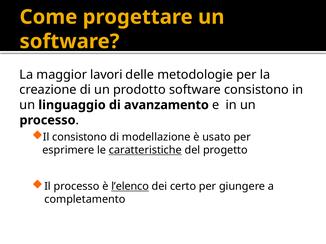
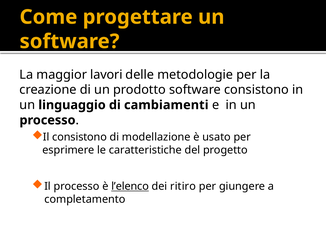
avanzamento: avanzamento -> cambiamenti
caratteristiche underline: present -> none
certo: certo -> ritiro
